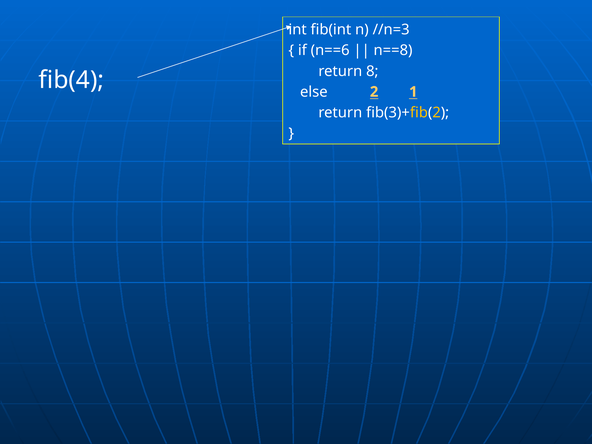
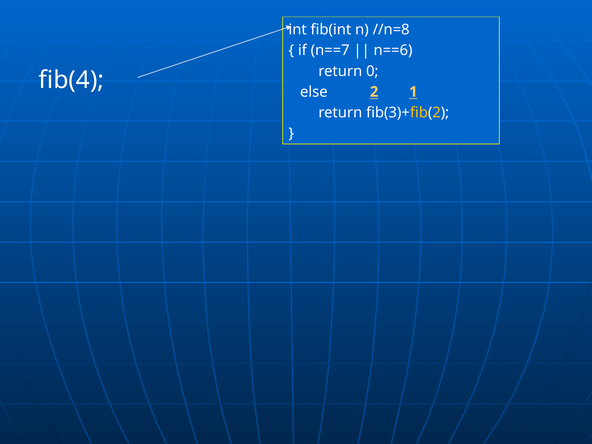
//n=3: //n=3 -> //n=8
n==6: n==6 -> n==7
n==8: n==8 -> n==6
8: 8 -> 0
